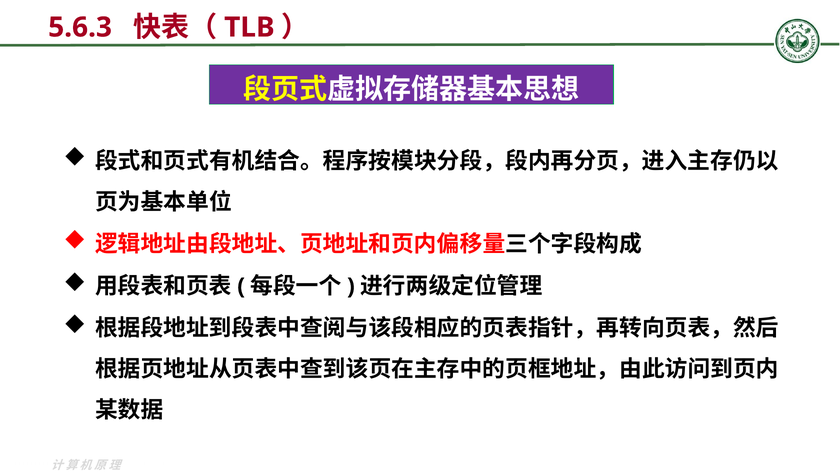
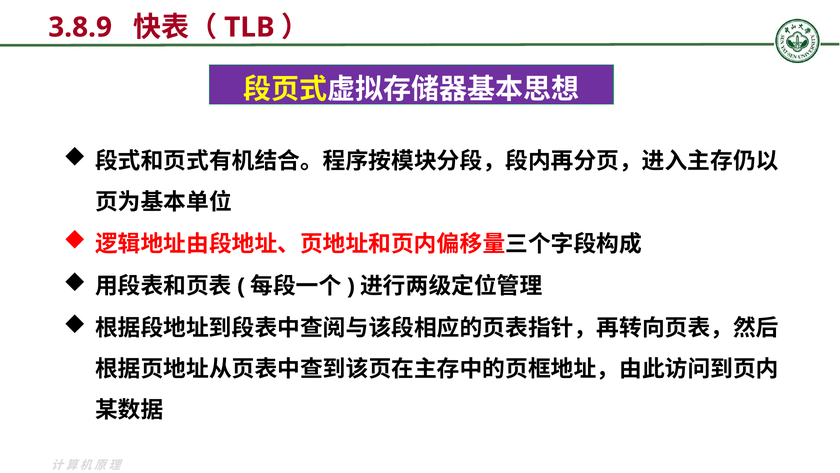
5.6.3: 5.6.3 -> 3.8.9
